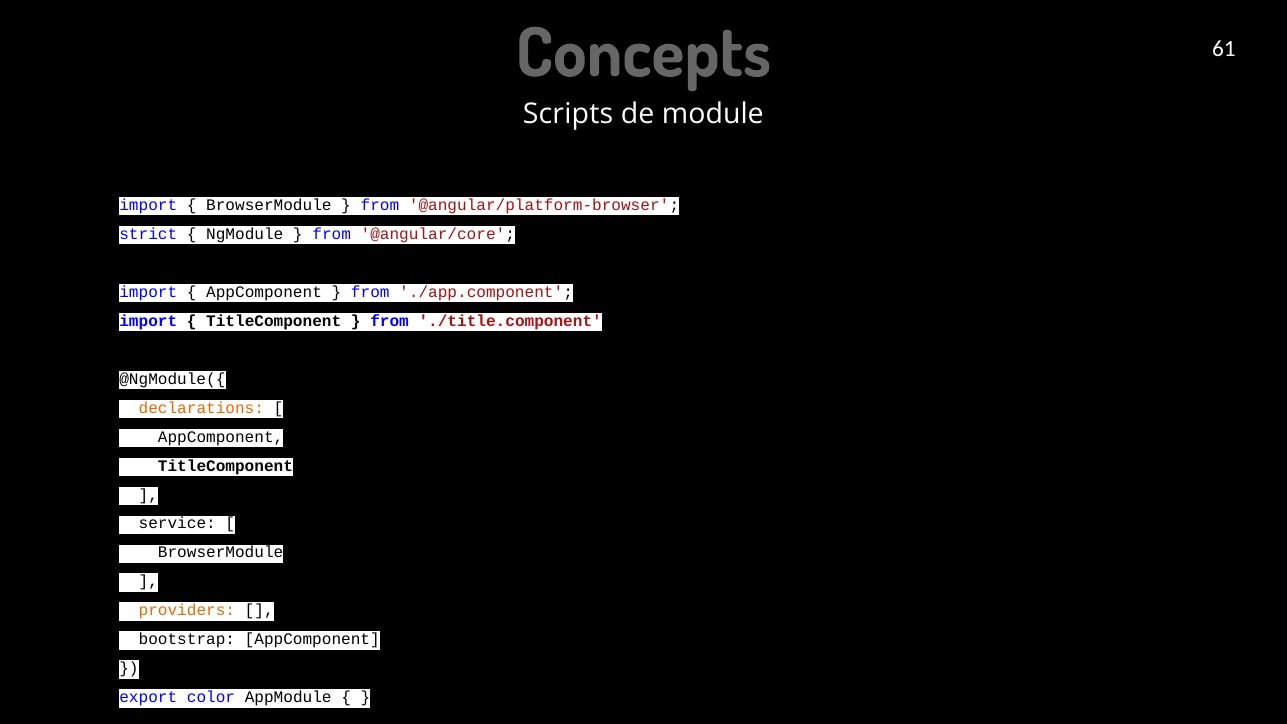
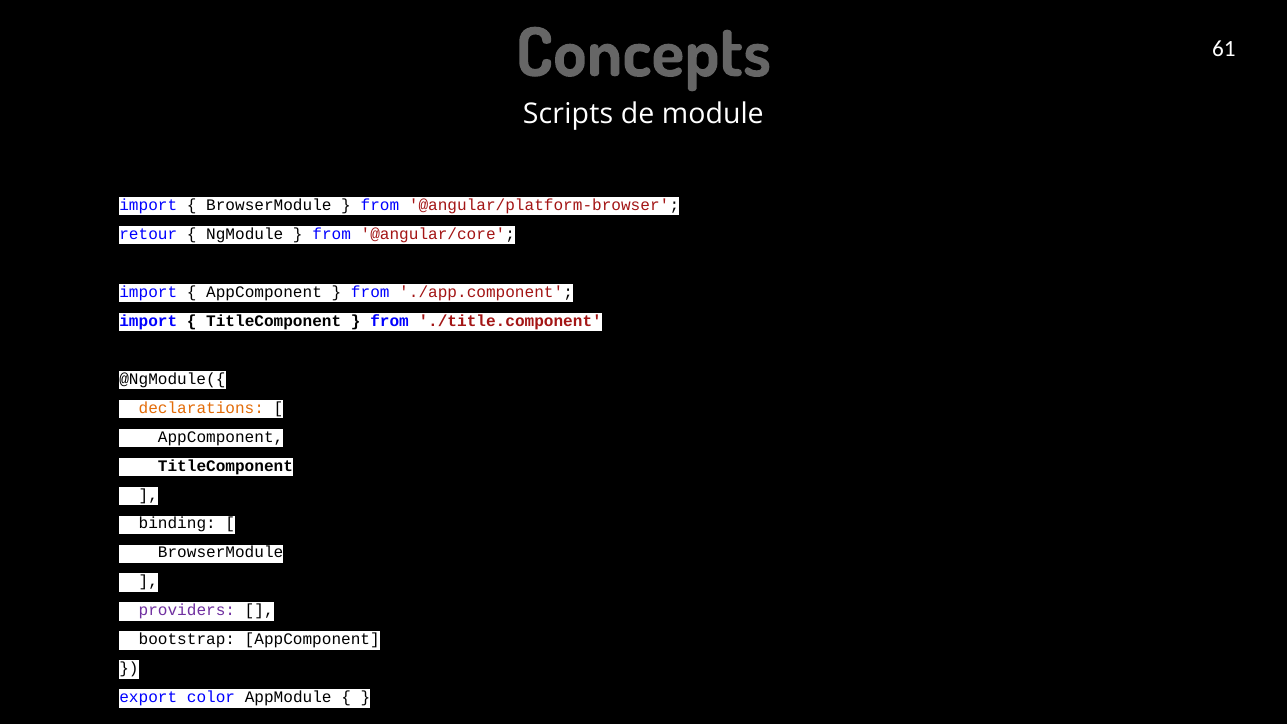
strict: strict -> retour
service: service -> binding
providers colour: orange -> purple
